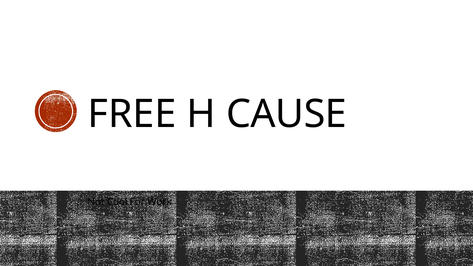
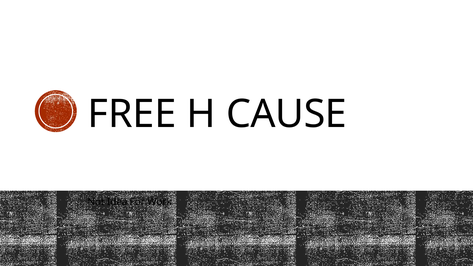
Cool: Cool -> Idea
